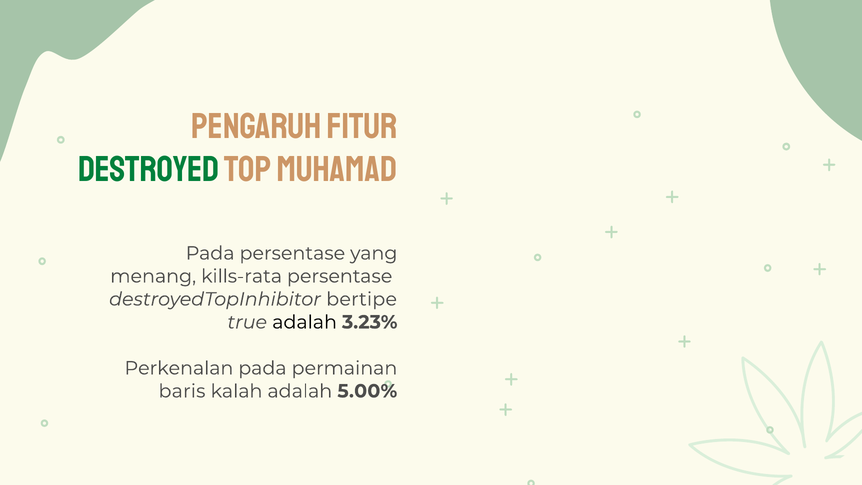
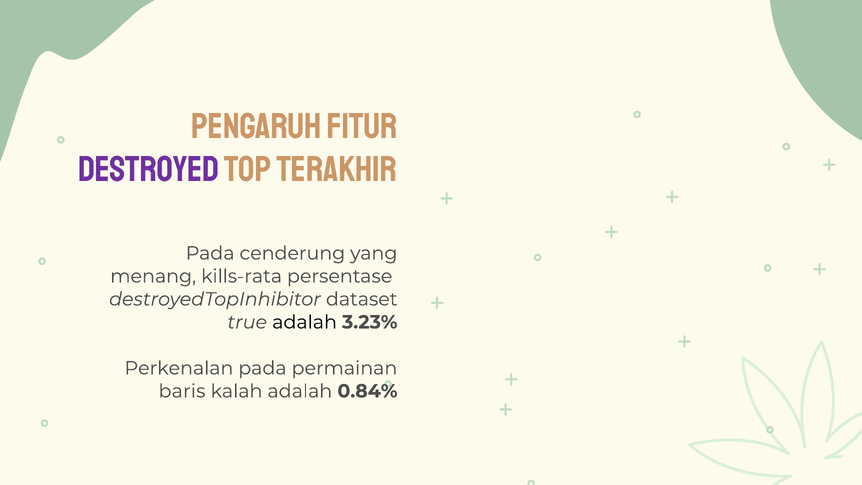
destroyed colour: green -> purple
muhamad: muhamad -> terakhir
Pada persentase: persentase -> cenderung
bertipe: bertipe -> dataset
5.00%: 5.00% -> 0.84%
